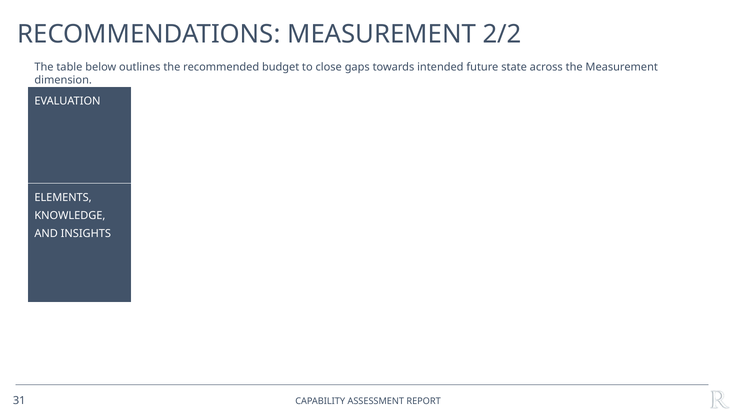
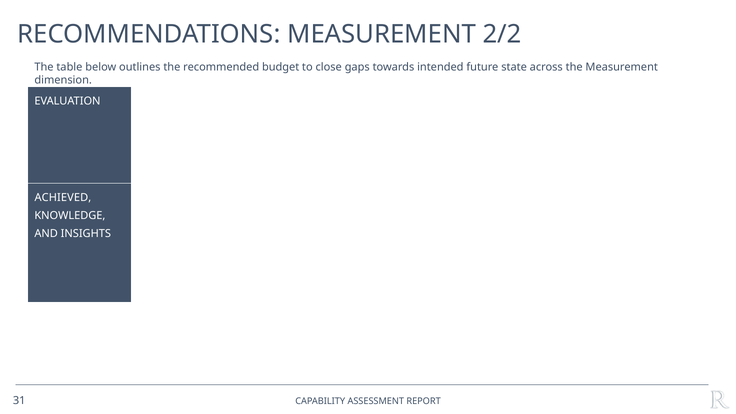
ELEMENTS: ELEMENTS -> ACHIEVED
